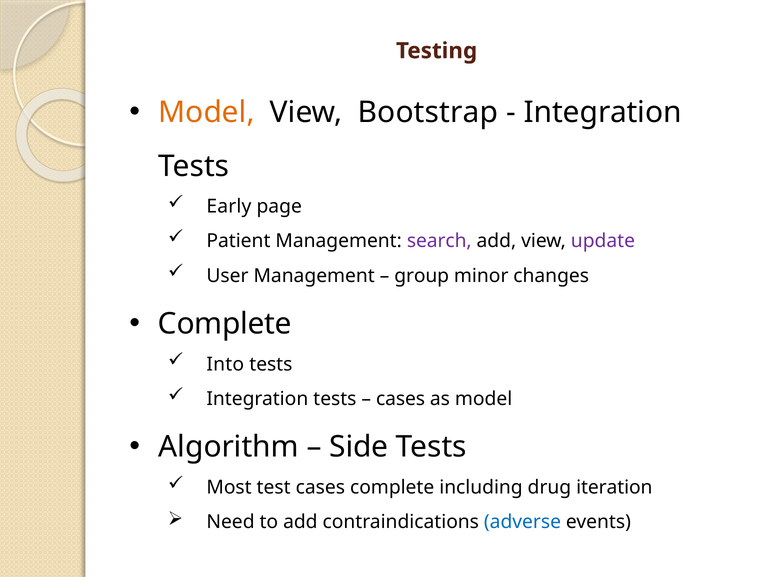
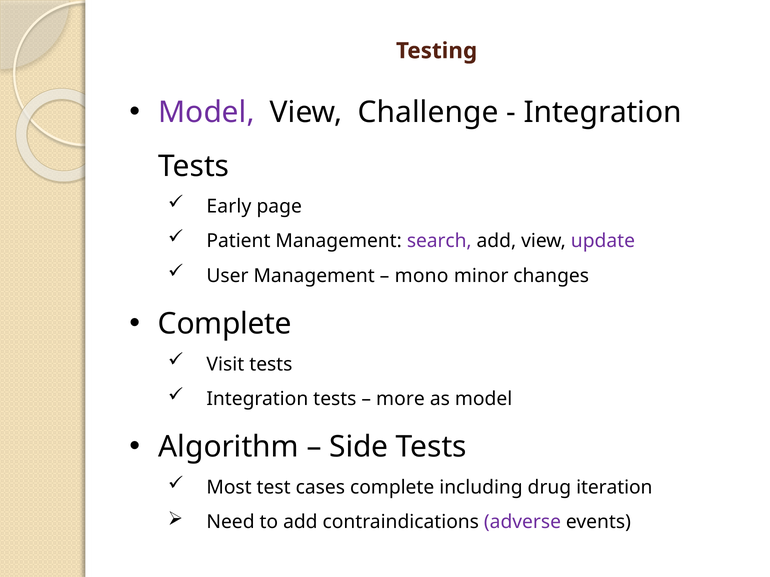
Model at (206, 112) colour: orange -> purple
Bootstrap: Bootstrap -> Challenge
group: group -> mono
Into: Into -> Visit
cases at (401, 399): cases -> more
adverse colour: blue -> purple
